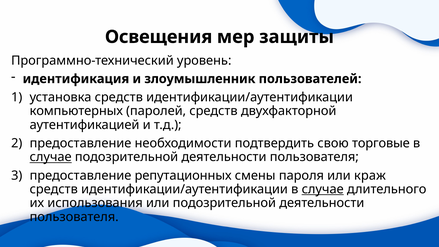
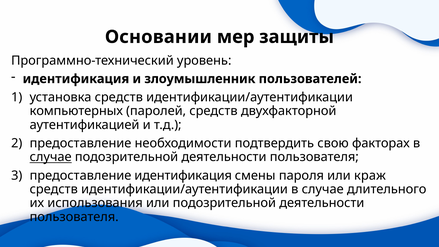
Освещения: Освещения -> Основании
торговые: торговые -> факторах
предоставление репутационных: репутационных -> идентификация
случае at (323, 189) underline: present -> none
